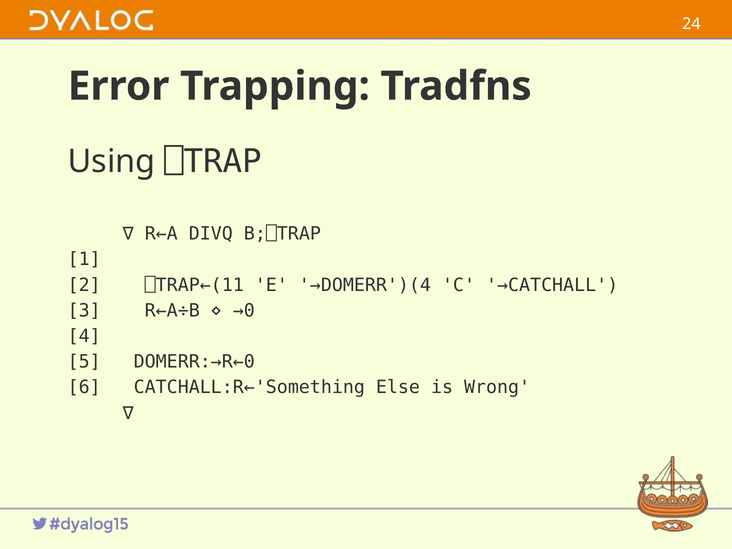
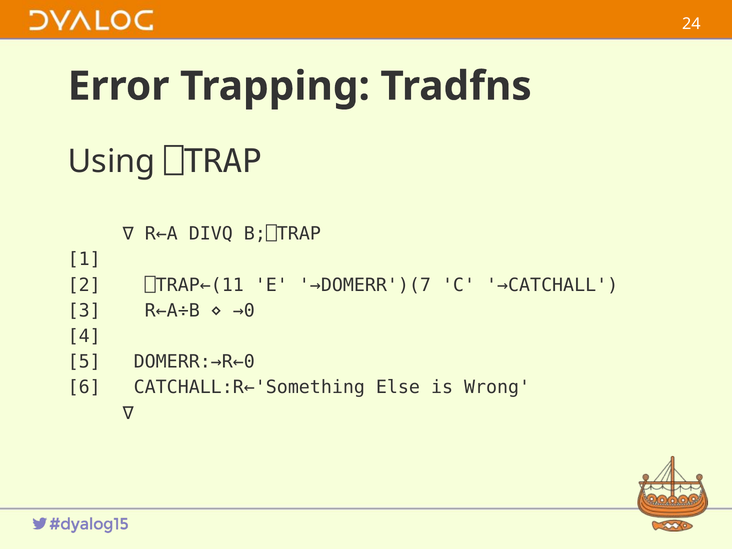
→DOMERR')(4: →DOMERR')(4 -> →DOMERR')(7
